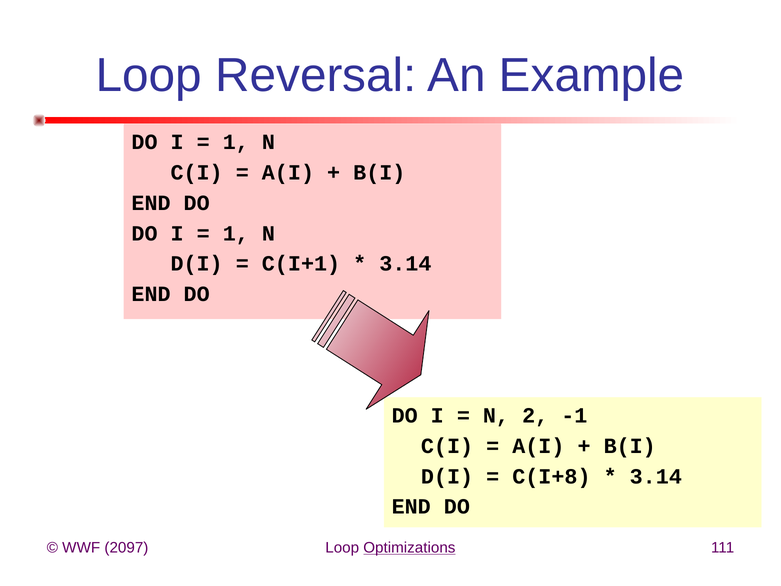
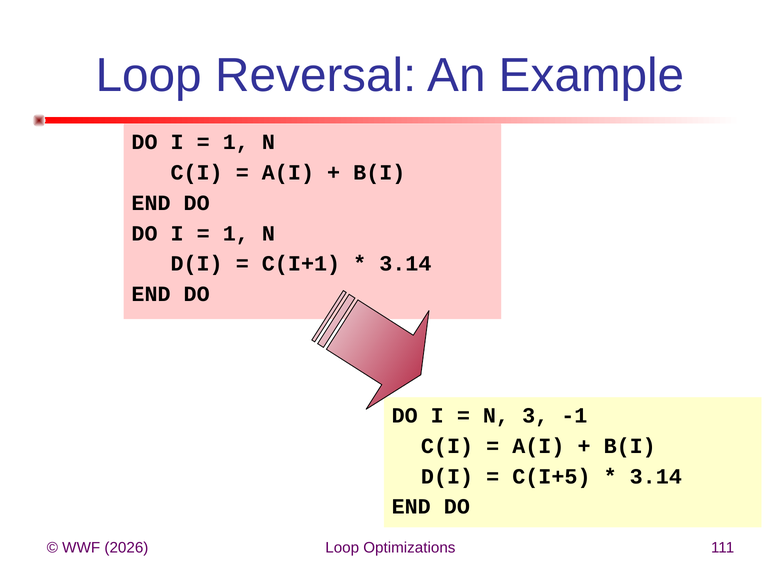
2: 2 -> 3
C(I+8: C(I+8 -> C(I+5
2097: 2097 -> 2026
Optimizations underline: present -> none
